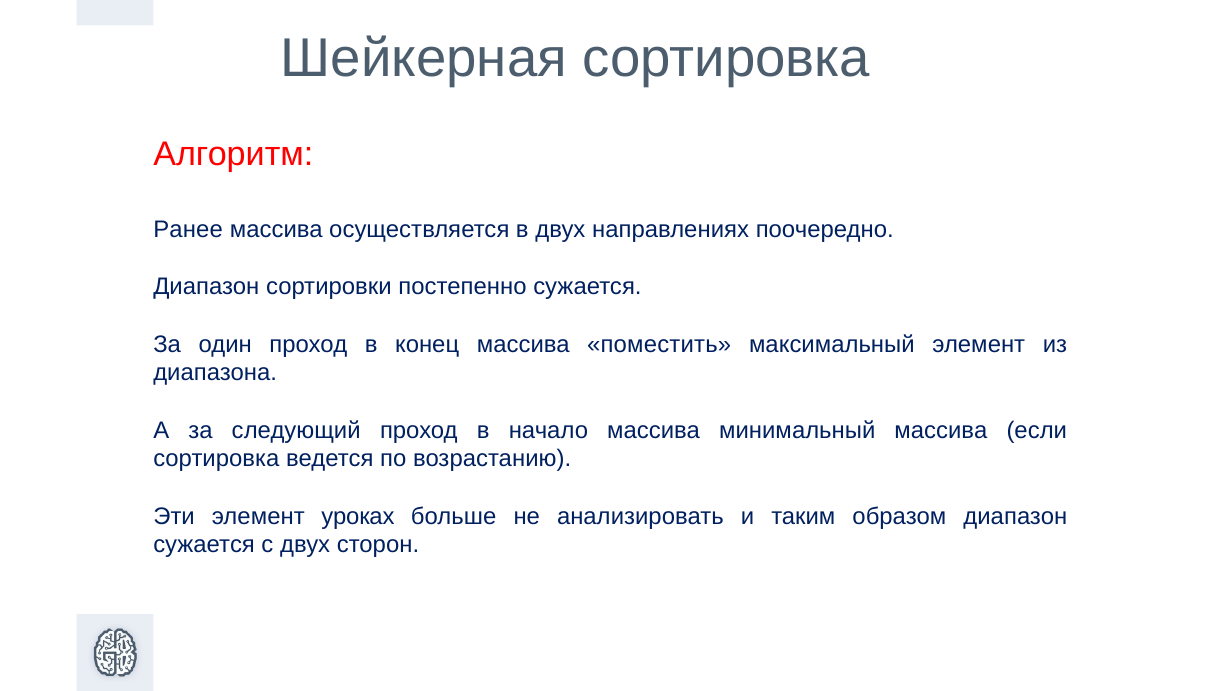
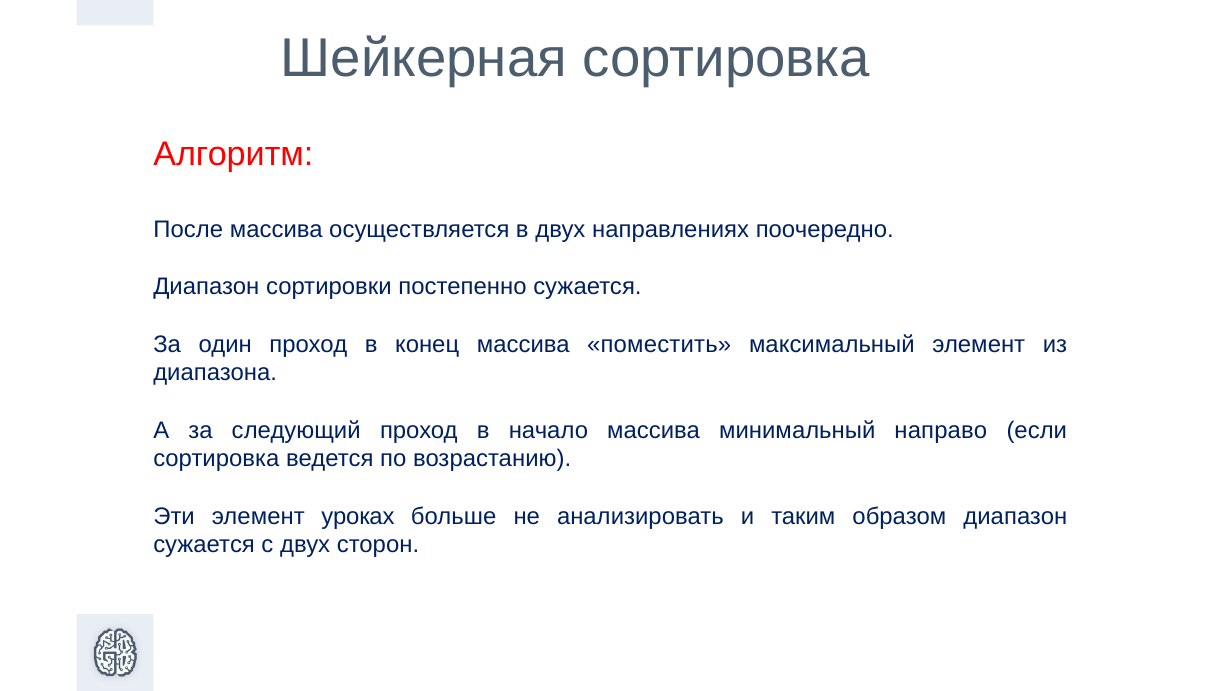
Ранее: Ранее -> После
минимальный массива: массива -> направо
